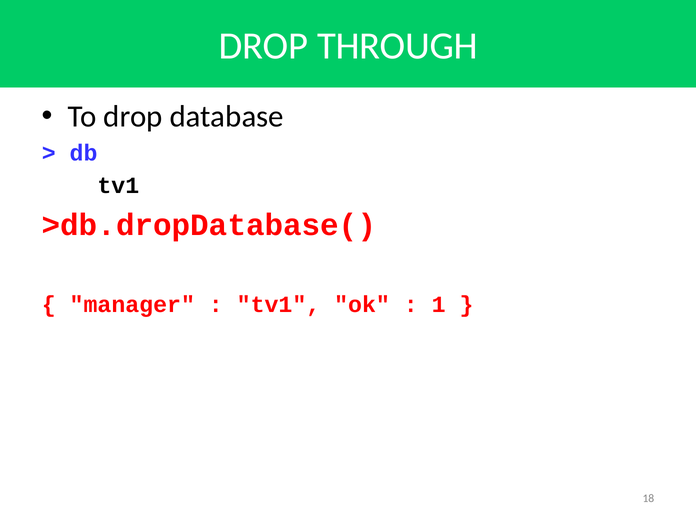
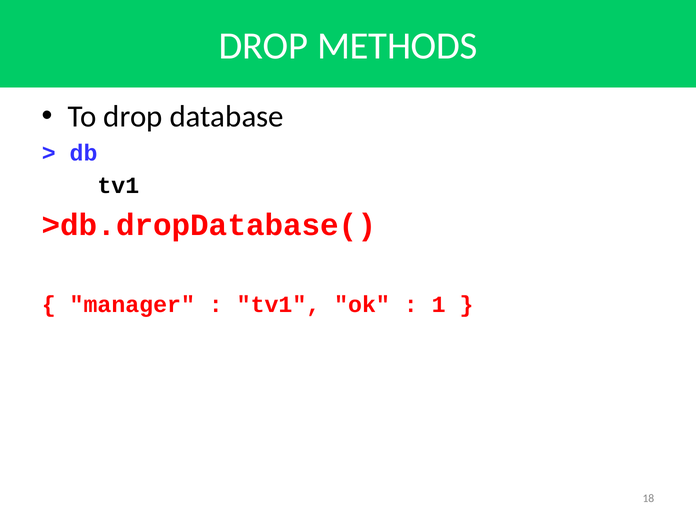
THROUGH: THROUGH -> METHODS
